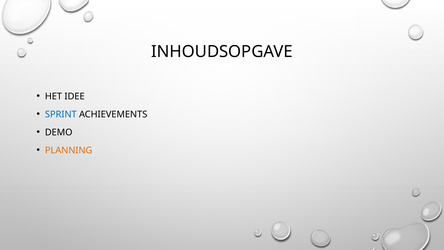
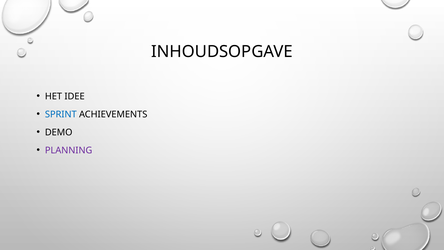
PLANNING colour: orange -> purple
